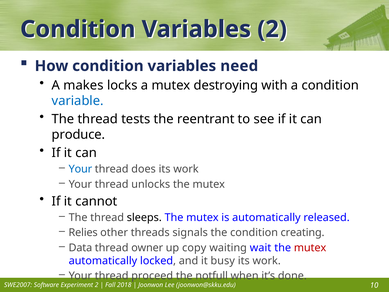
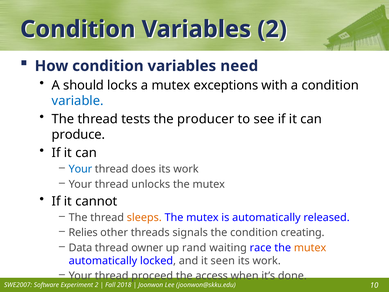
makes: makes -> should
destroying: destroying -> exceptions
reentrant: reentrant -> producer
sleeps colour: black -> orange
copy: copy -> rand
wait: wait -> race
mutex at (310, 248) colour: red -> orange
busy: busy -> seen
notfull: notfull -> access
